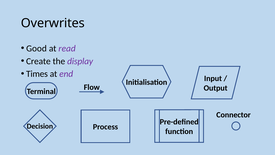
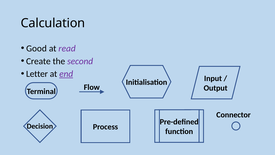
Overwrites: Overwrites -> Calculation
display: display -> second
Times: Times -> Letter
end underline: none -> present
